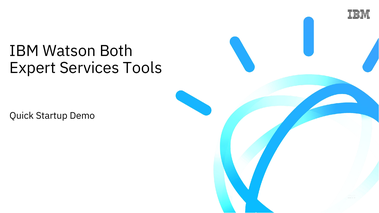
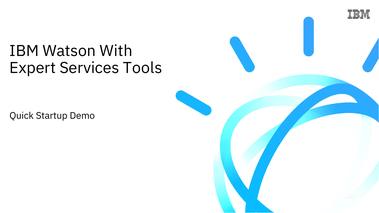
Both: Both -> With
